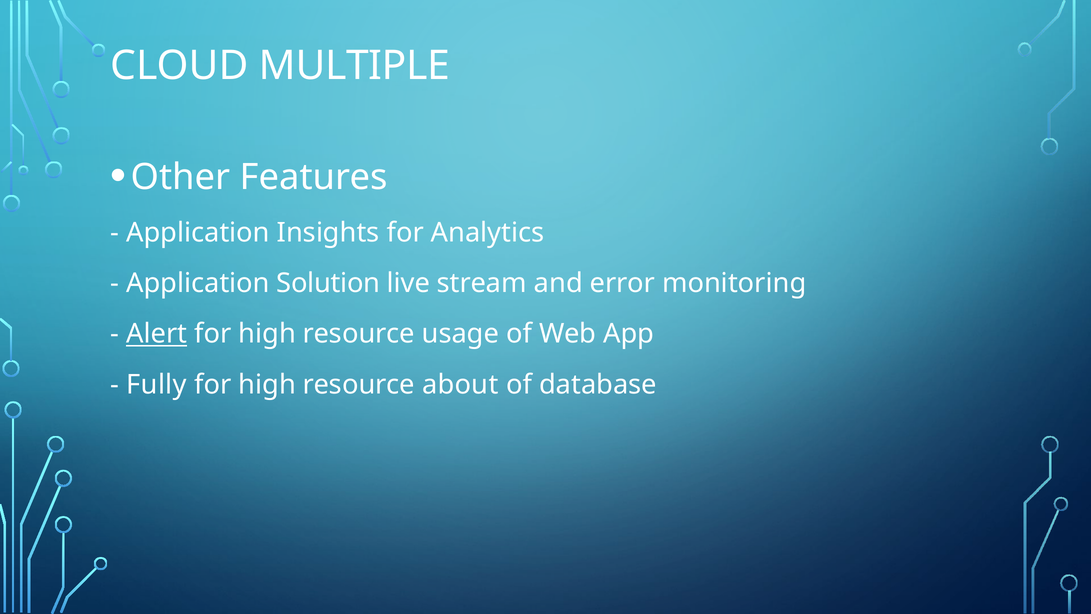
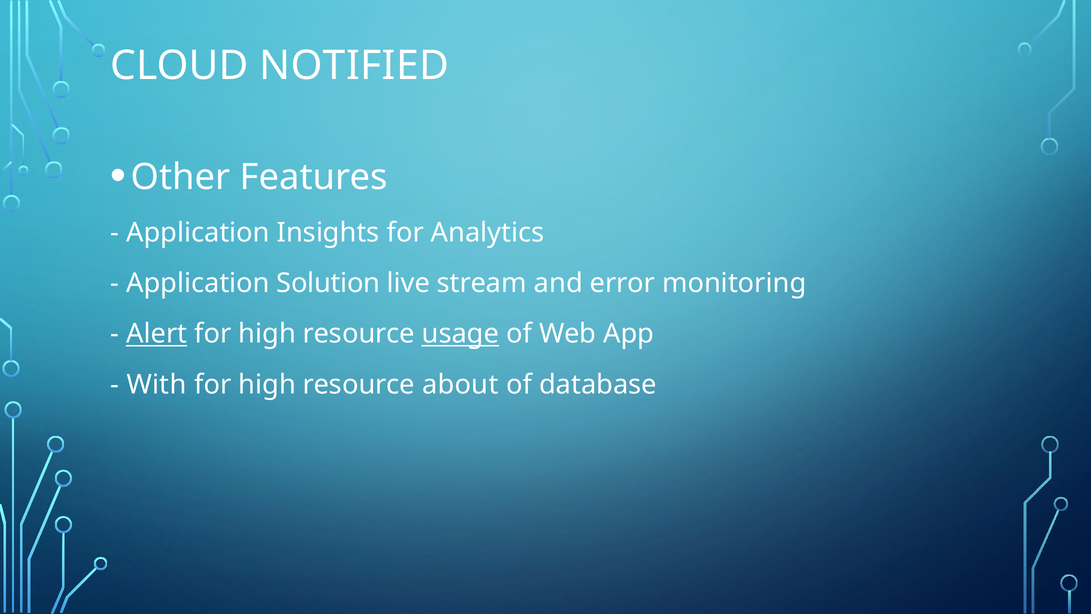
MULTIPLE: MULTIPLE -> NOTIFIED
usage underline: none -> present
Fully: Fully -> With
